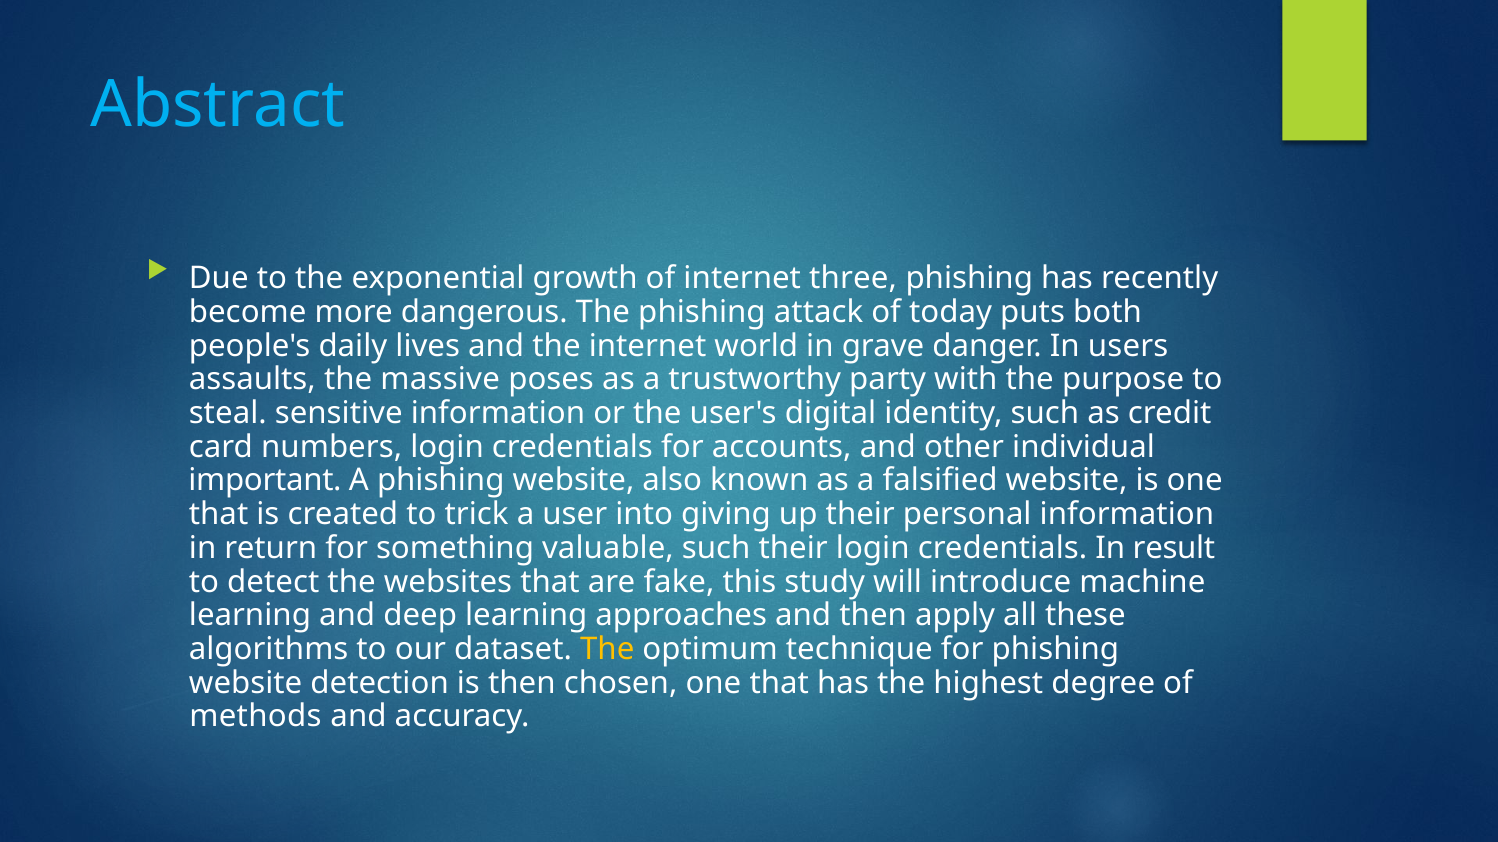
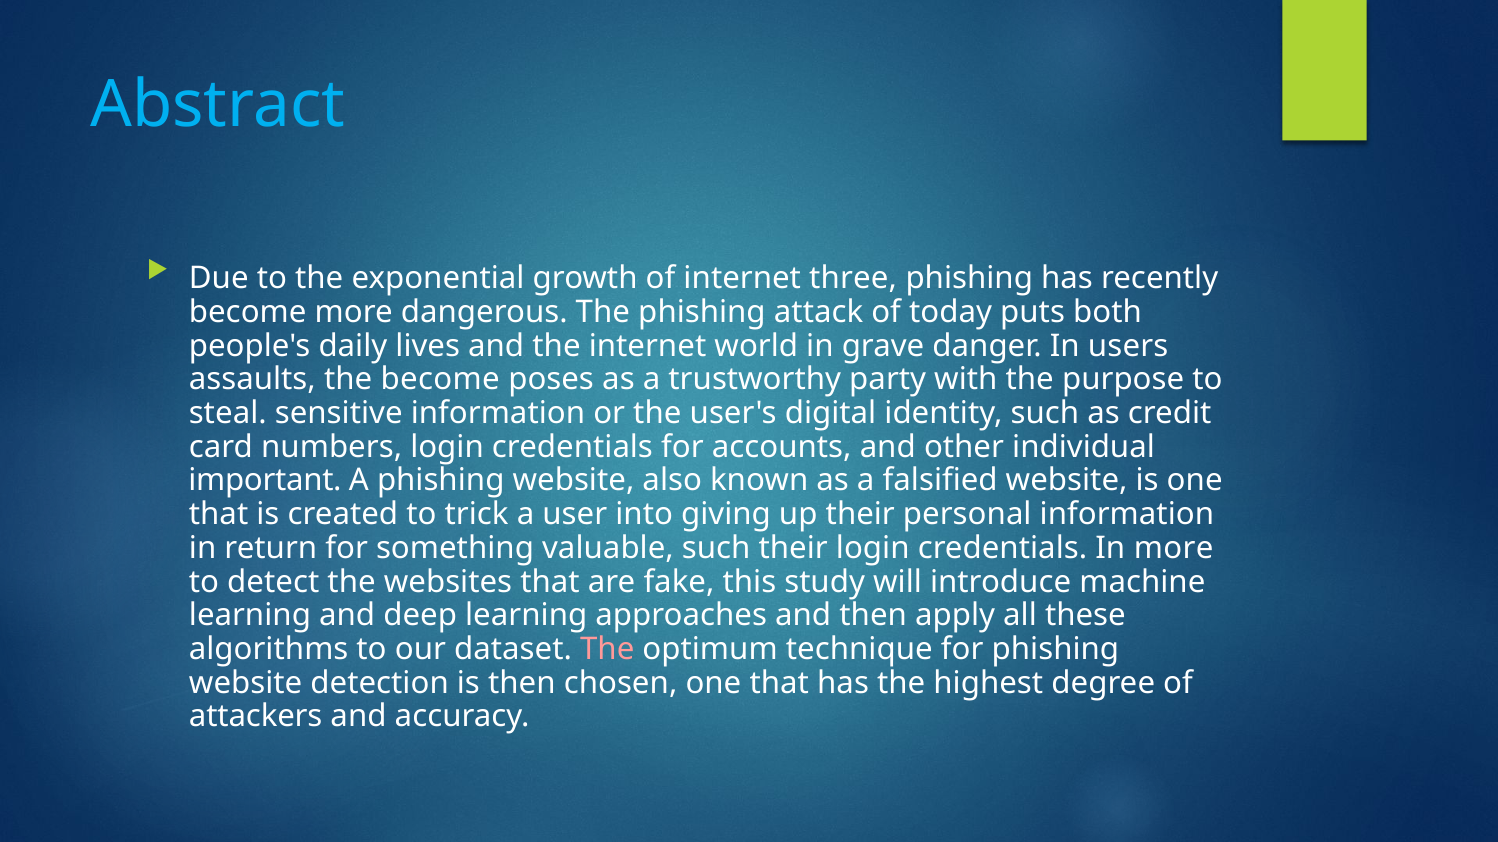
the massive: massive -> become
In result: result -> more
The at (607, 650) colour: yellow -> pink
methods: methods -> attackers
